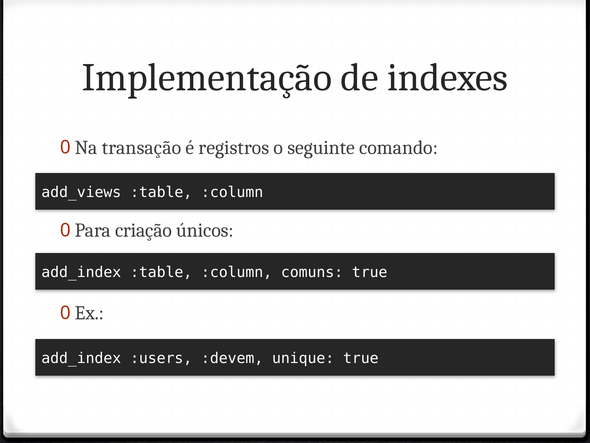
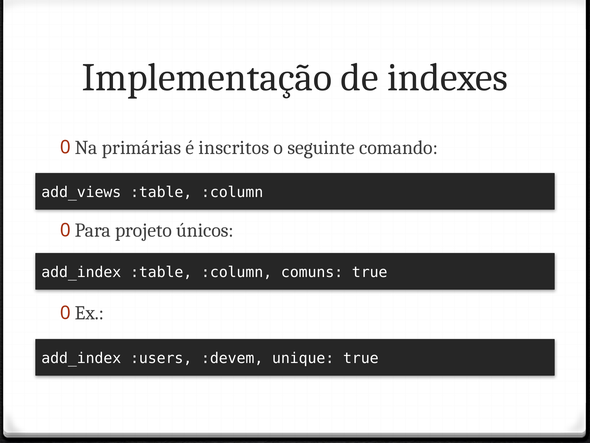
transação: transação -> primárias
registros: registros -> inscritos
criação: criação -> projeto
